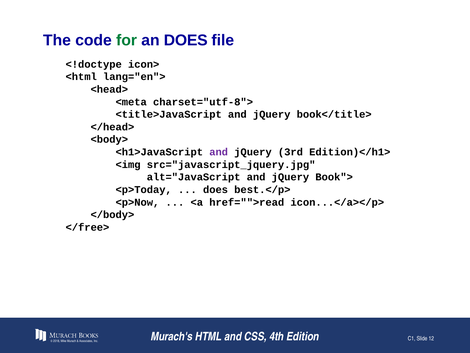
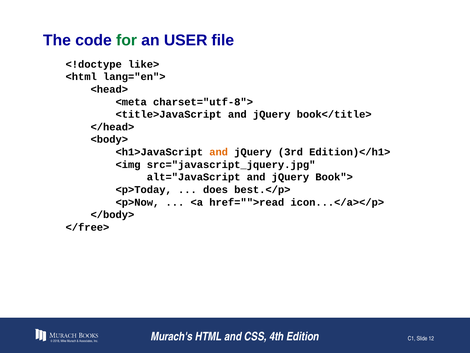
an DOES: DOES -> USER
icon>: icon> -> like>
and at (219, 152) colour: purple -> orange
